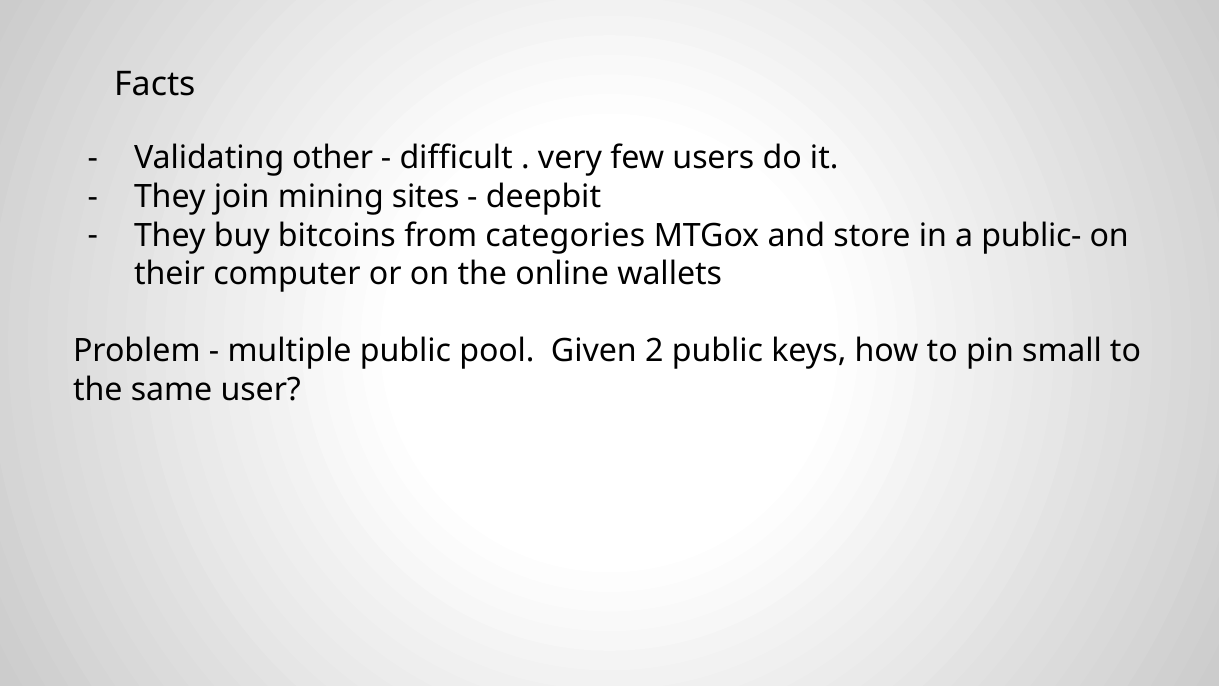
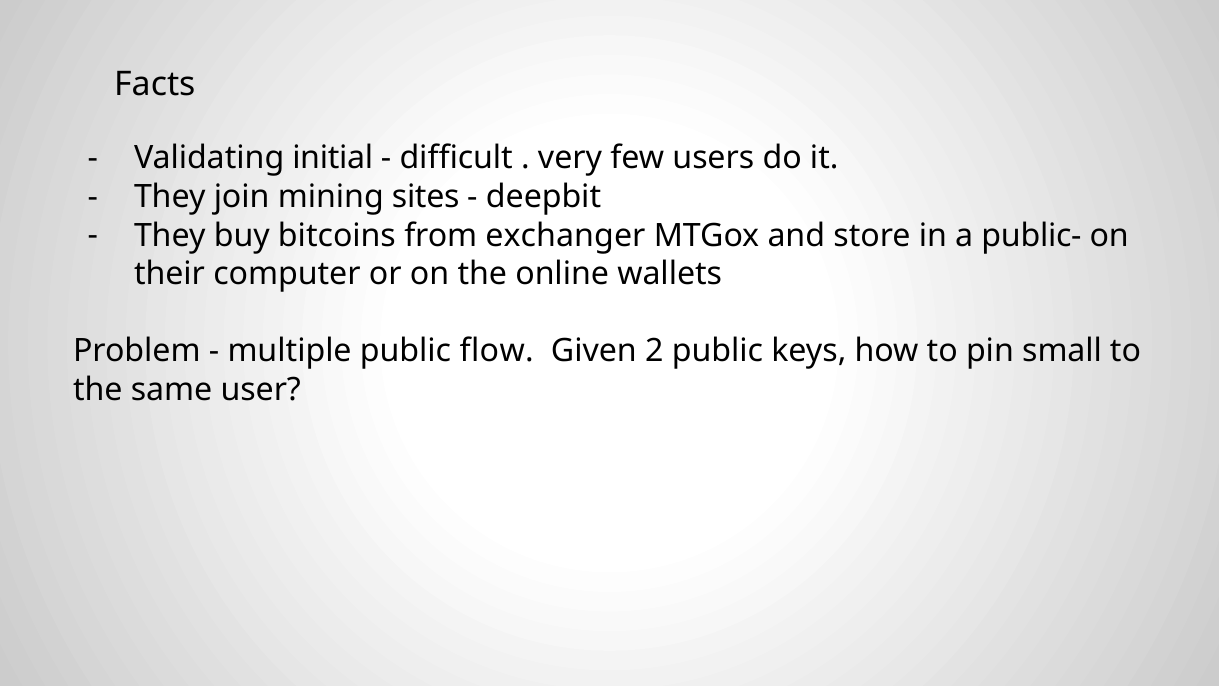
other: other -> initial
categories: categories -> exchanger
pool: pool -> flow
